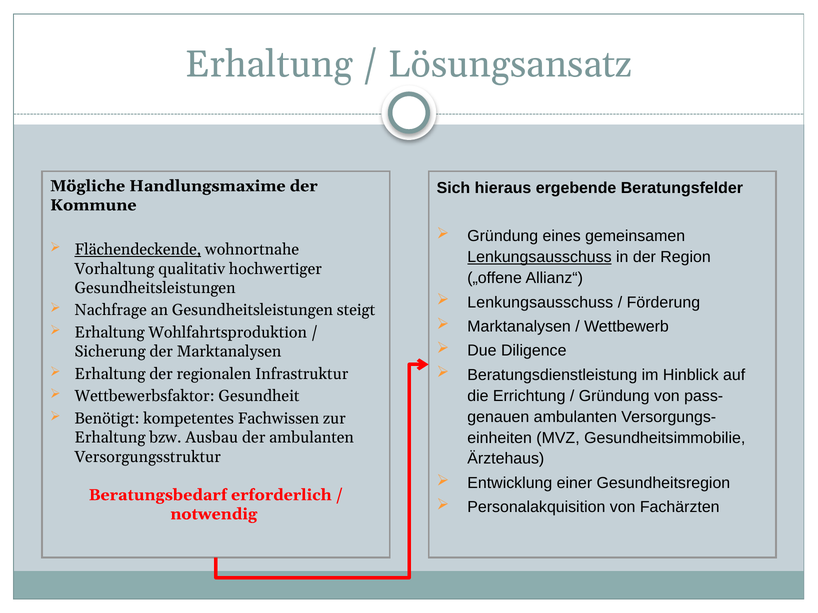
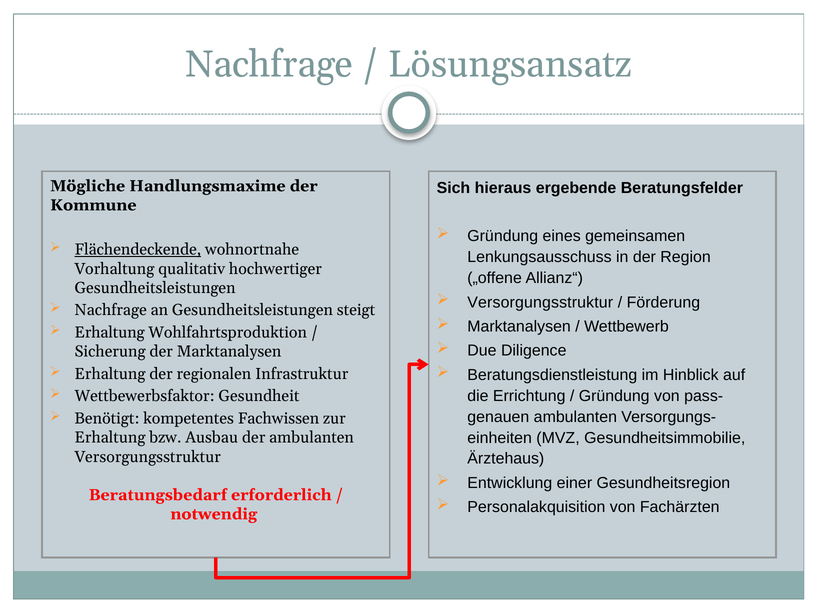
Erhaltung at (269, 64): Erhaltung -> Nachfrage
Lenkungsausschuss at (539, 257) underline: present -> none
Lenkungsausschuss at (540, 303): Lenkungsausschuss -> Versorgungsstruktur
